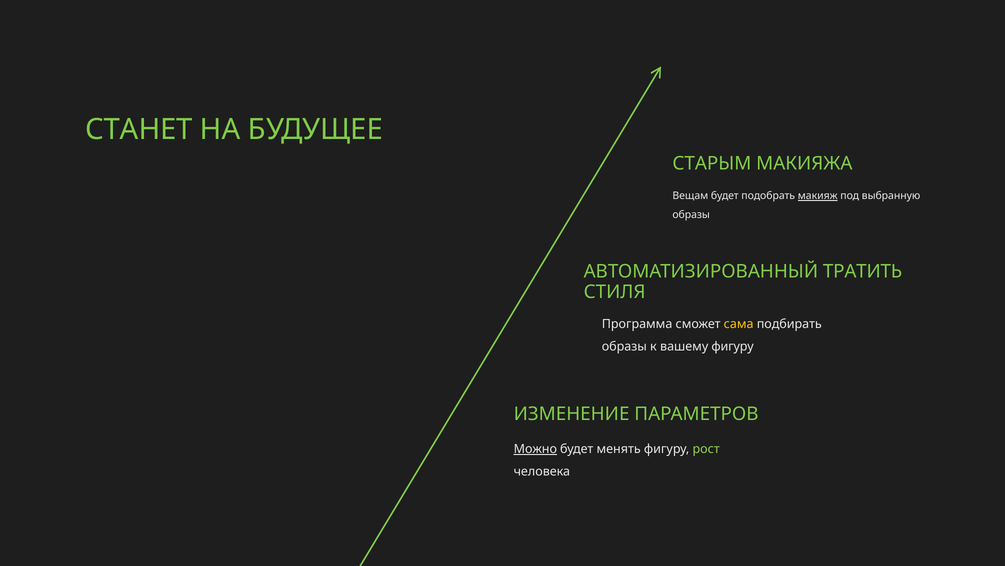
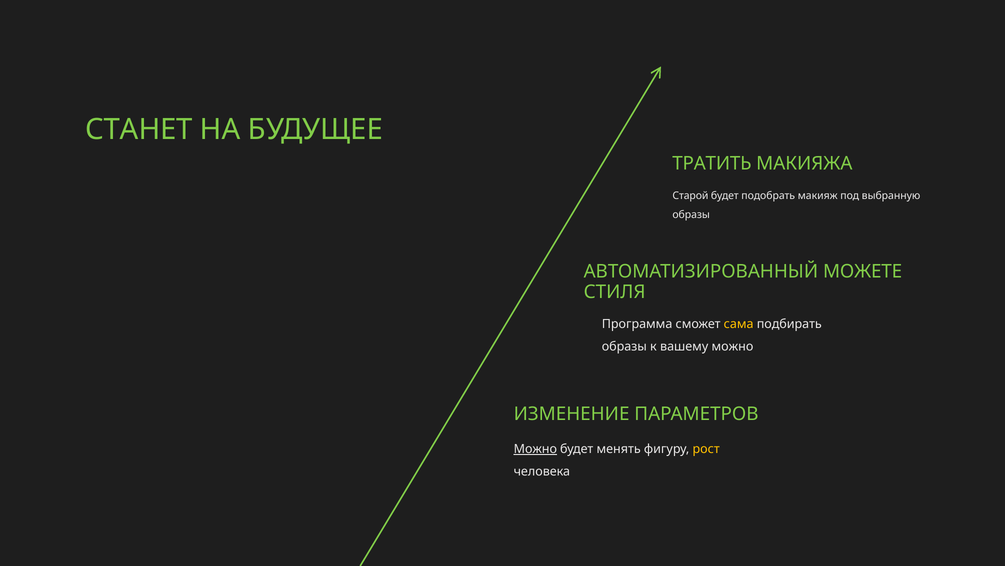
СТАРЫМ: СТАРЫМ -> ТРАТИТЬ
Вещам: Вещам -> Старой
макияж underline: present -> none
ТРАТИТЬ: ТРАТИТЬ -> МОЖЕТЕ
вашему фигуру: фигуру -> можно
рост colour: light green -> yellow
